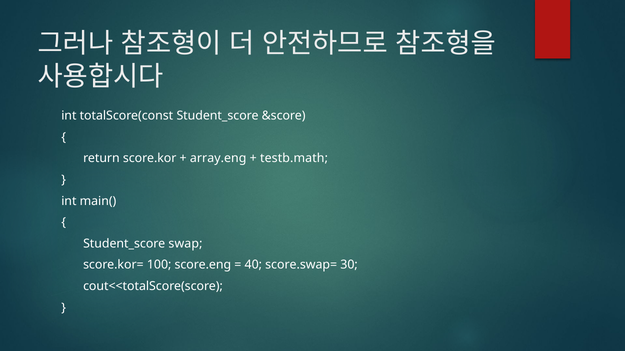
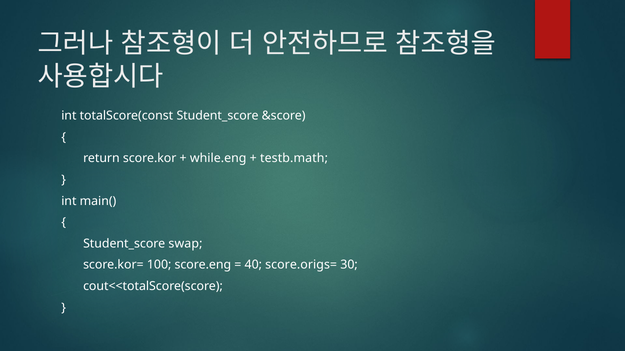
array.eng: array.eng -> while.eng
score.swap=: score.swap= -> score.origs=
